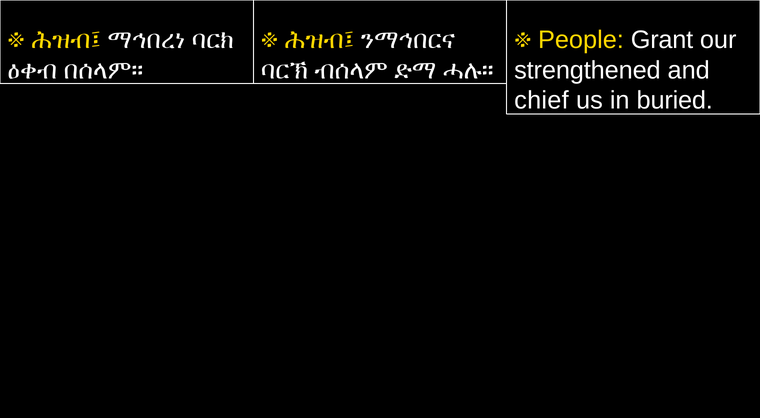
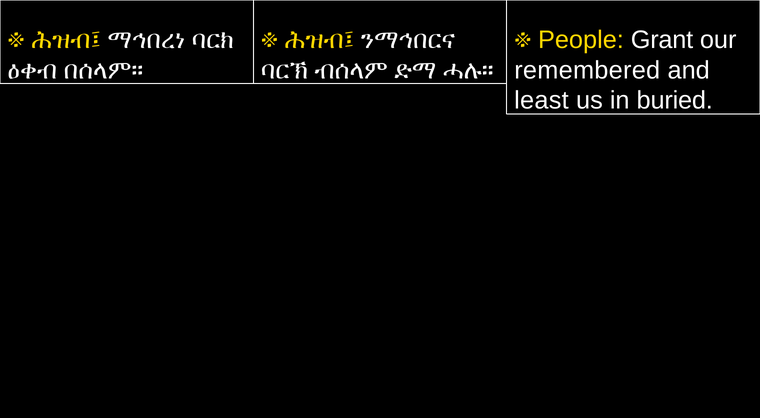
strengthened: strengthened -> remembered
chief: chief -> least
